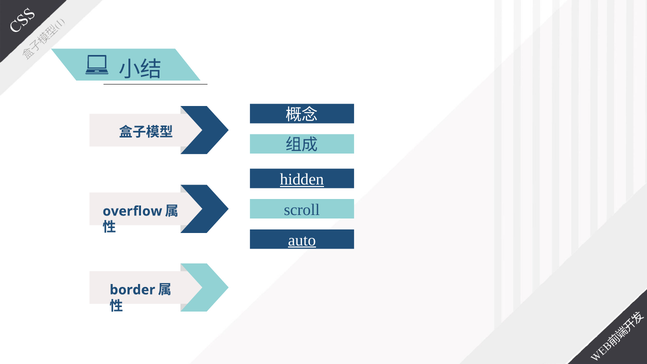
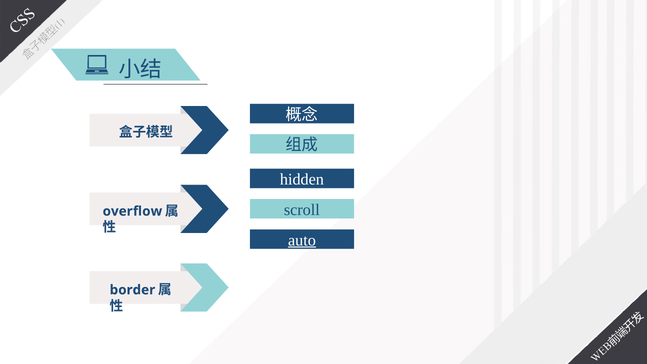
hidden underline: present -> none
